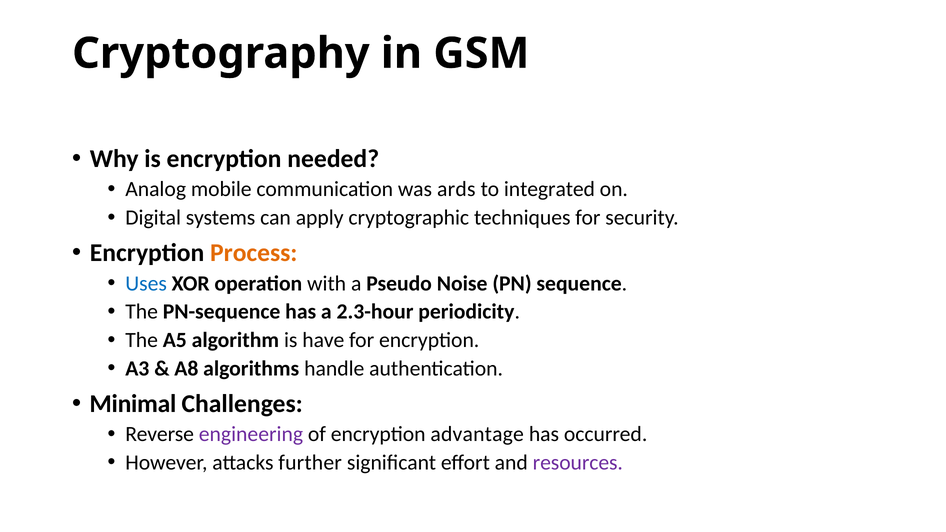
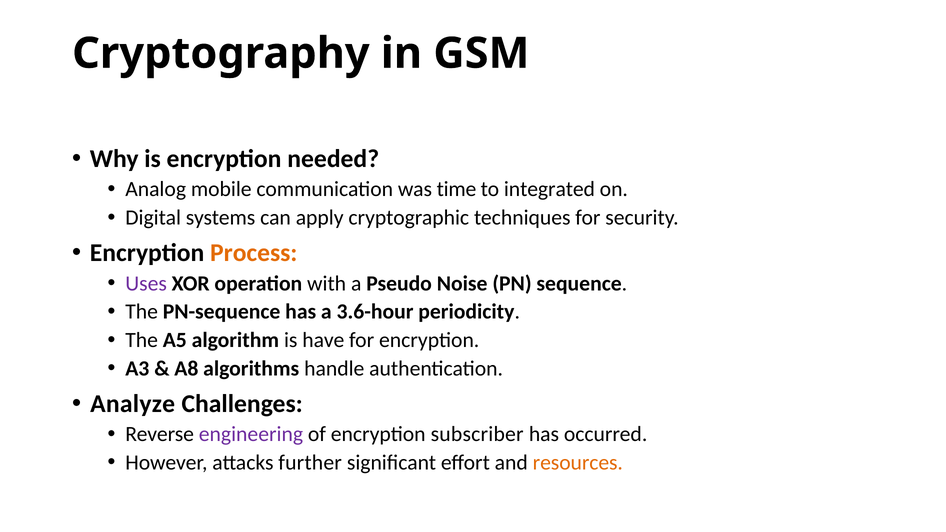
ards: ards -> time
Uses colour: blue -> purple
2.3-hour: 2.3-hour -> 3.6-hour
Minimal: Minimal -> Analyze
advantage: advantage -> subscriber
resources colour: purple -> orange
